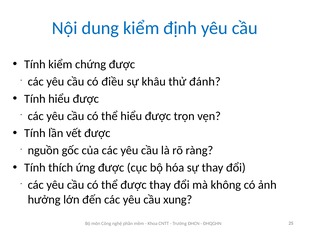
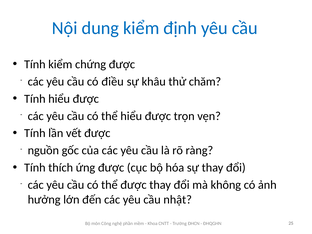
đánh: đánh -> chăm
xung: xung -> nhật
